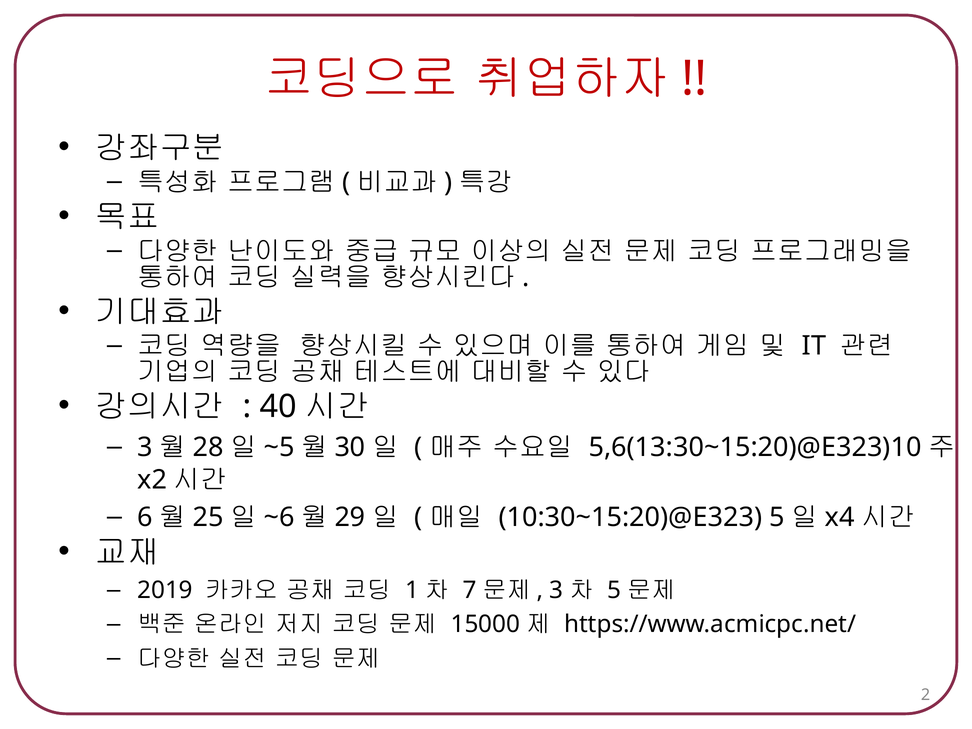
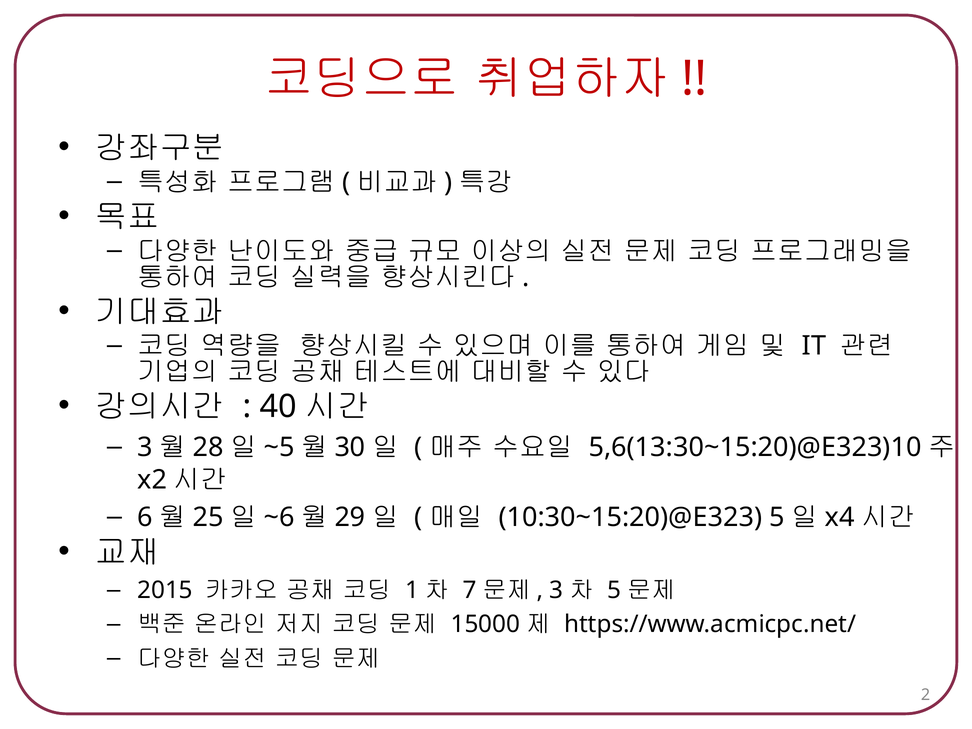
2019: 2019 -> 2015
